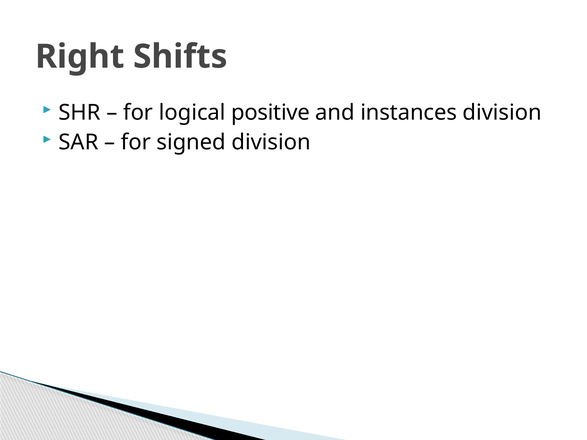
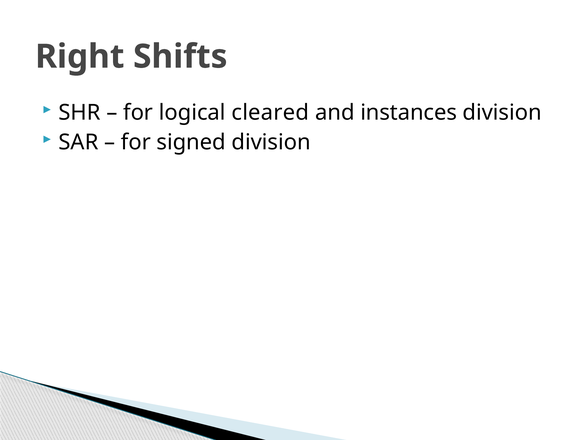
positive: positive -> cleared
